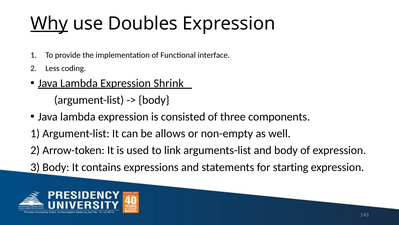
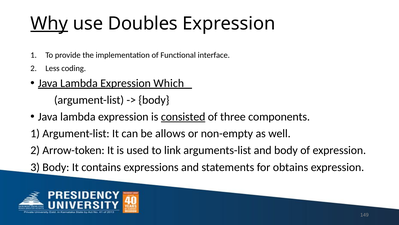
Shrink: Shrink -> Which
consisted underline: none -> present
starting: starting -> obtains
